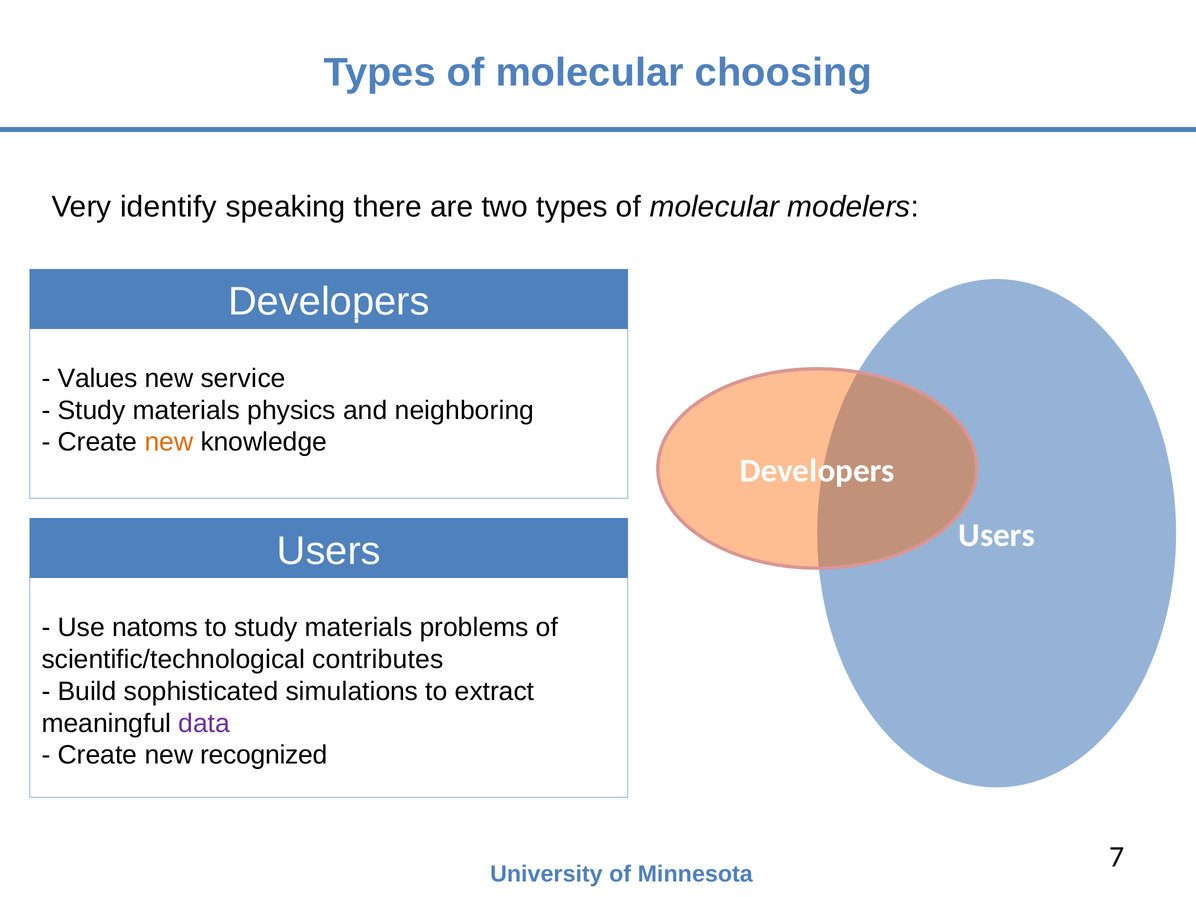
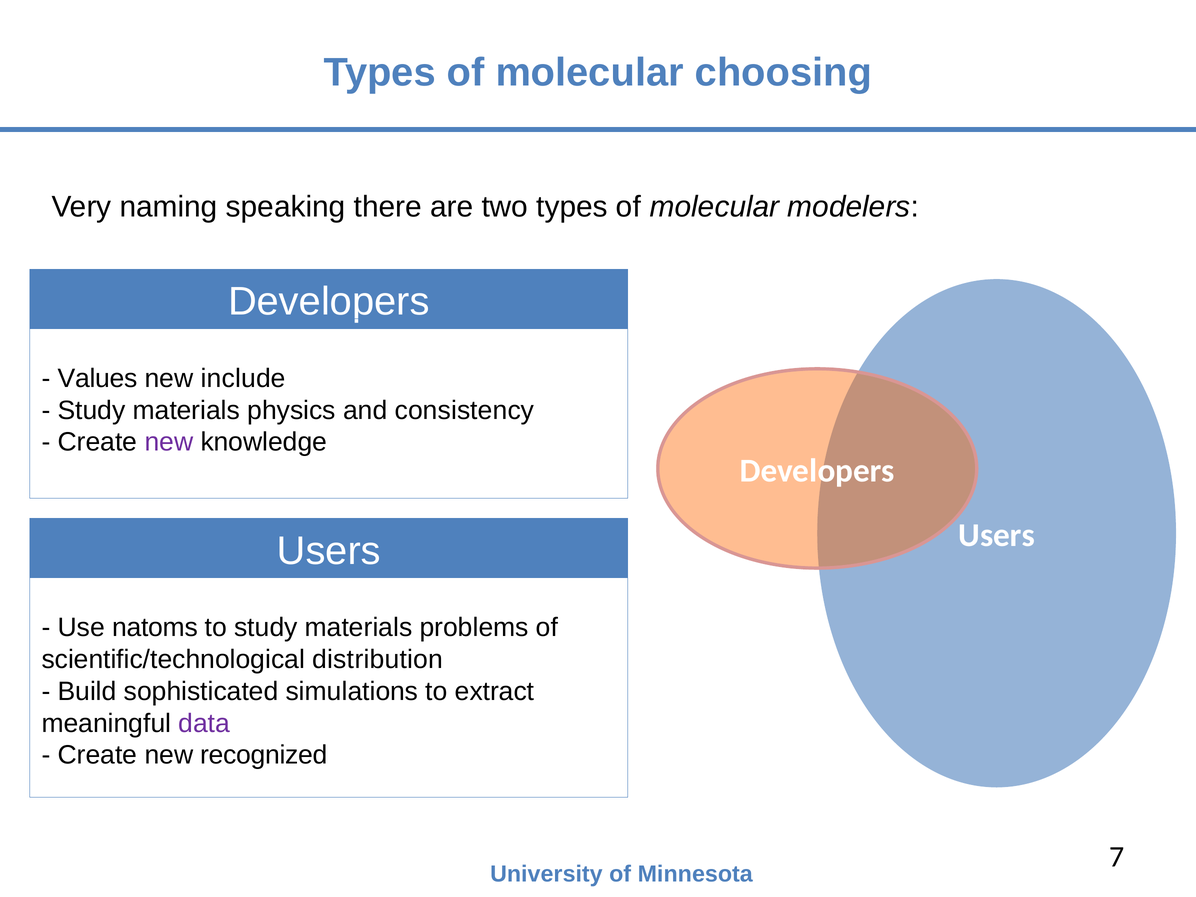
identify: identify -> naming
service: service -> include
neighboring: neighboring -> consistency
new at (169, 442) colour: orange -> purple
contributes: contributes -> distribution
